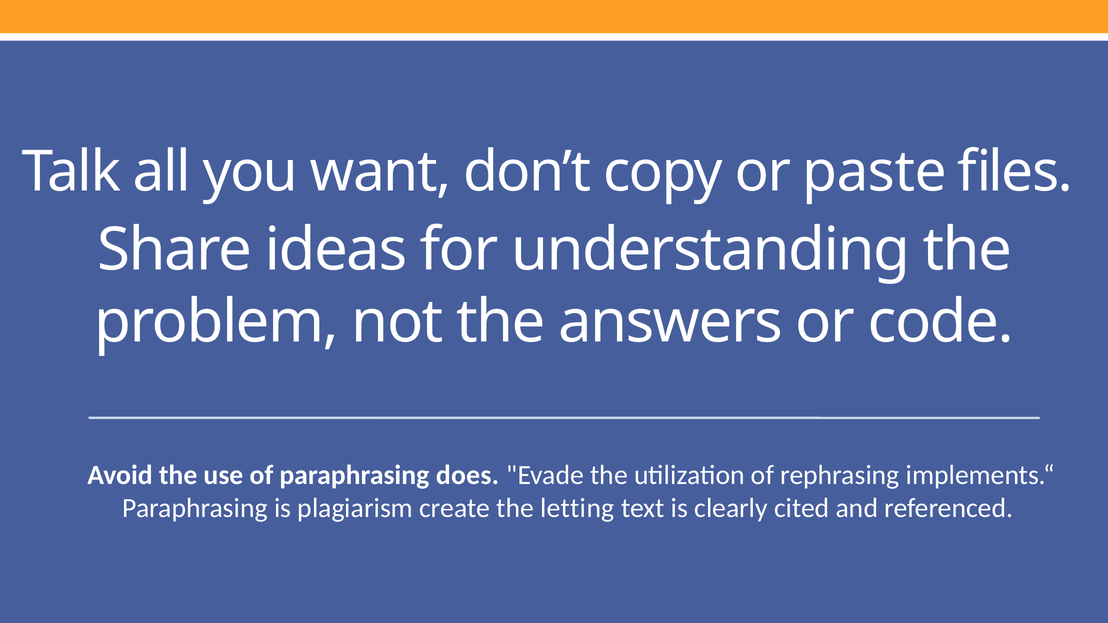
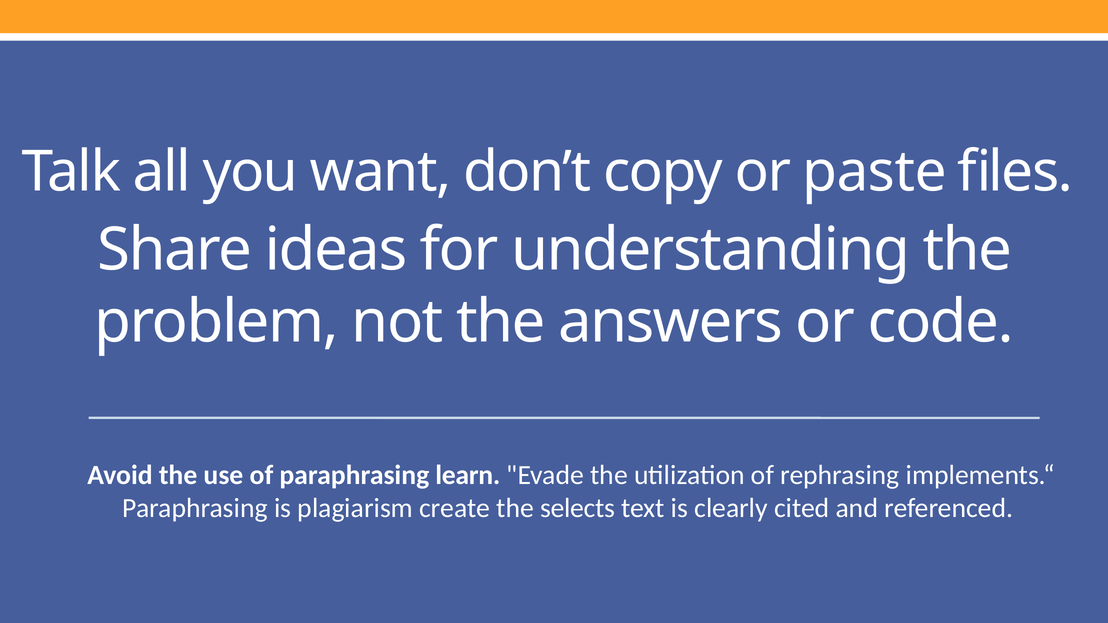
does: does -> learn
letting: letting -> selects
